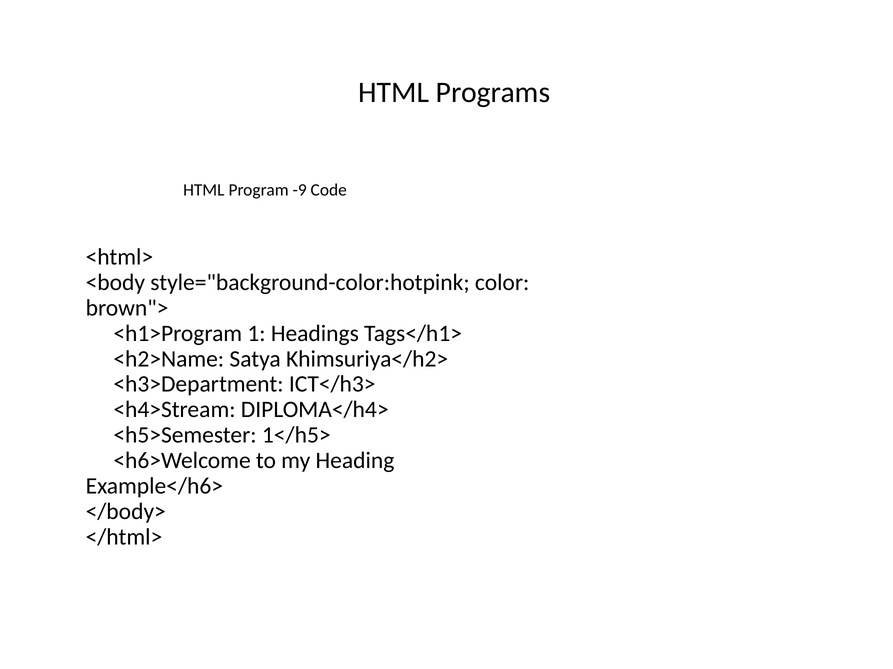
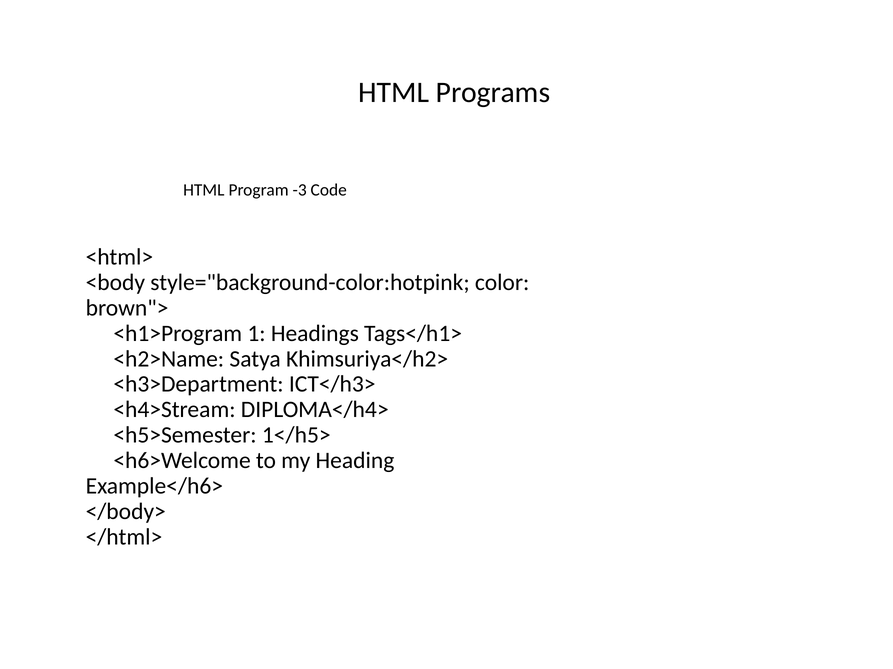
-9: -9 -> -3
